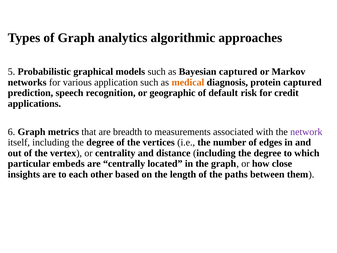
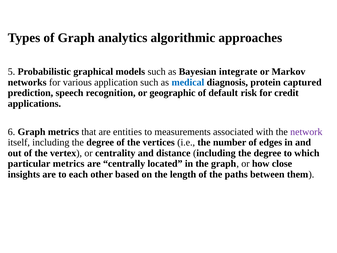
Bayesian captured: captured -> integrate
medical colour: orange -> blue
breadth: breadth -> entities
particular embeds: embeds -> metrics
